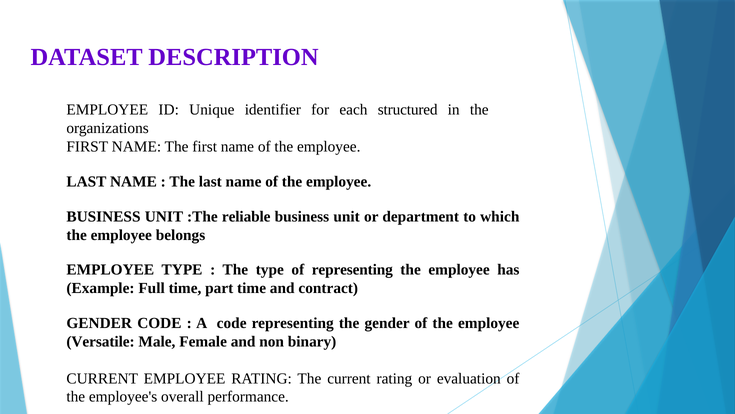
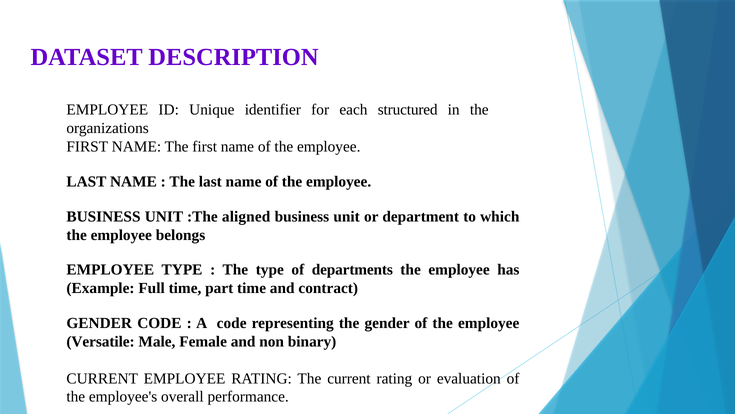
reliable: reliable -> aligned
of representing: representing -> departments
